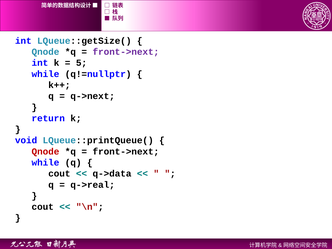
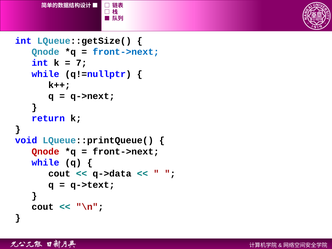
front->next at (126, 52) colour: purple -> blue
5: 5 -> 7
q->real: q->real -> q->text
